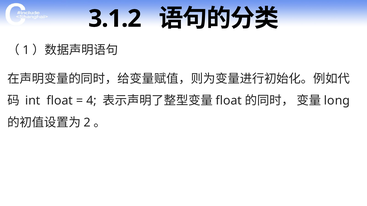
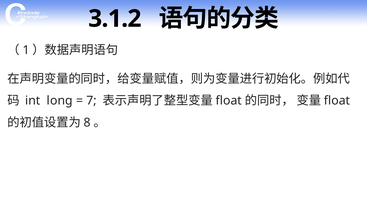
int float: float -> long
4: 4 -> 7
long at (337, 101): long -> float
2: 2 -> 8
